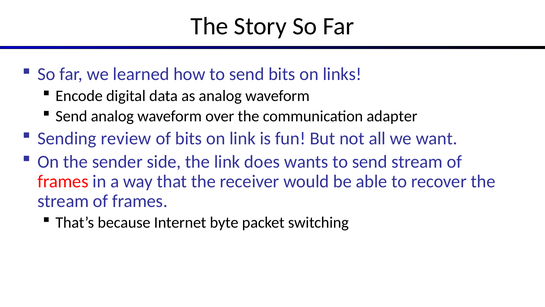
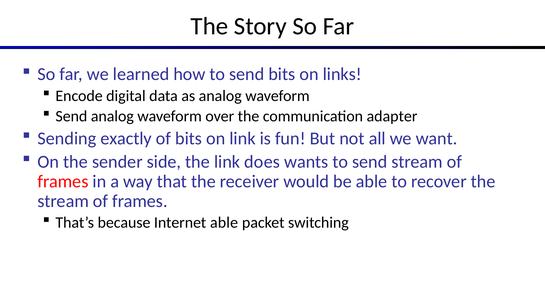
review: review -> exactly
Internet byte: byte -> able
